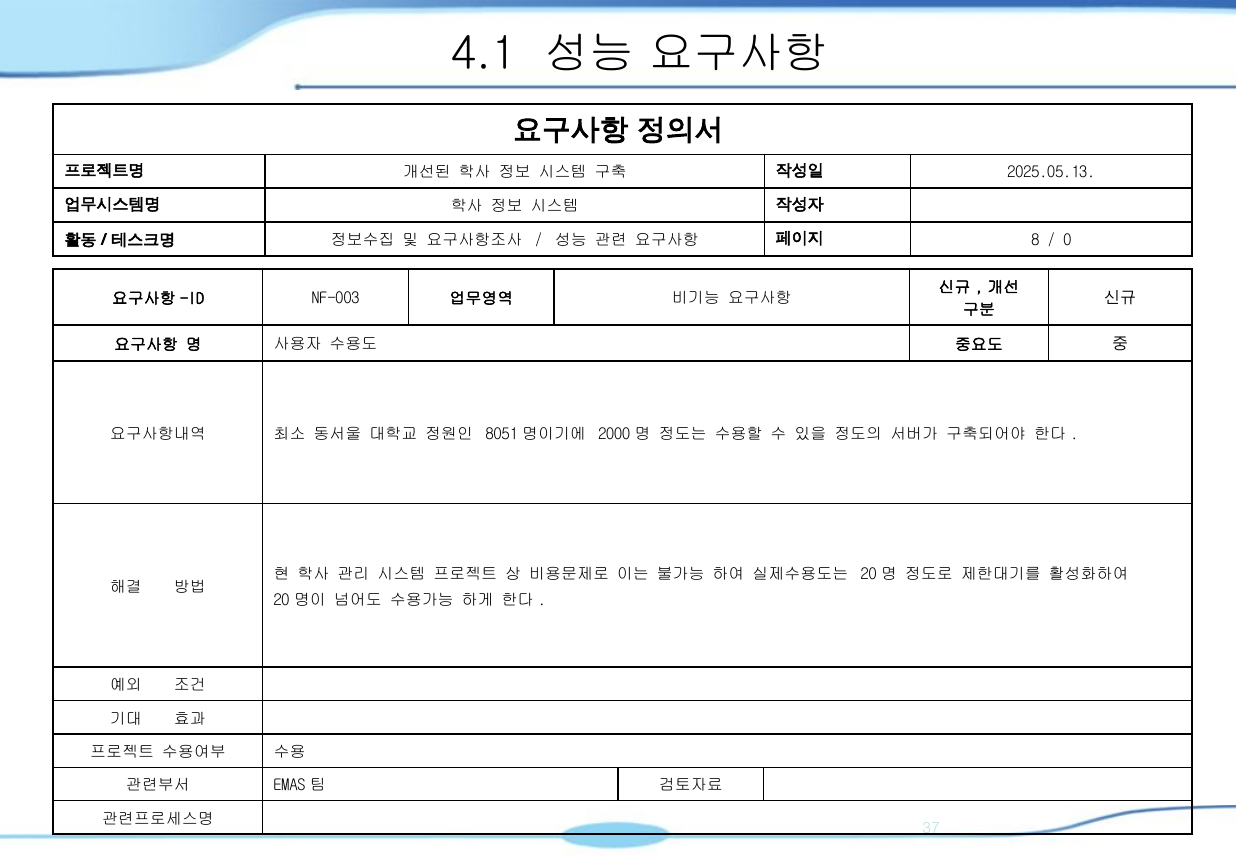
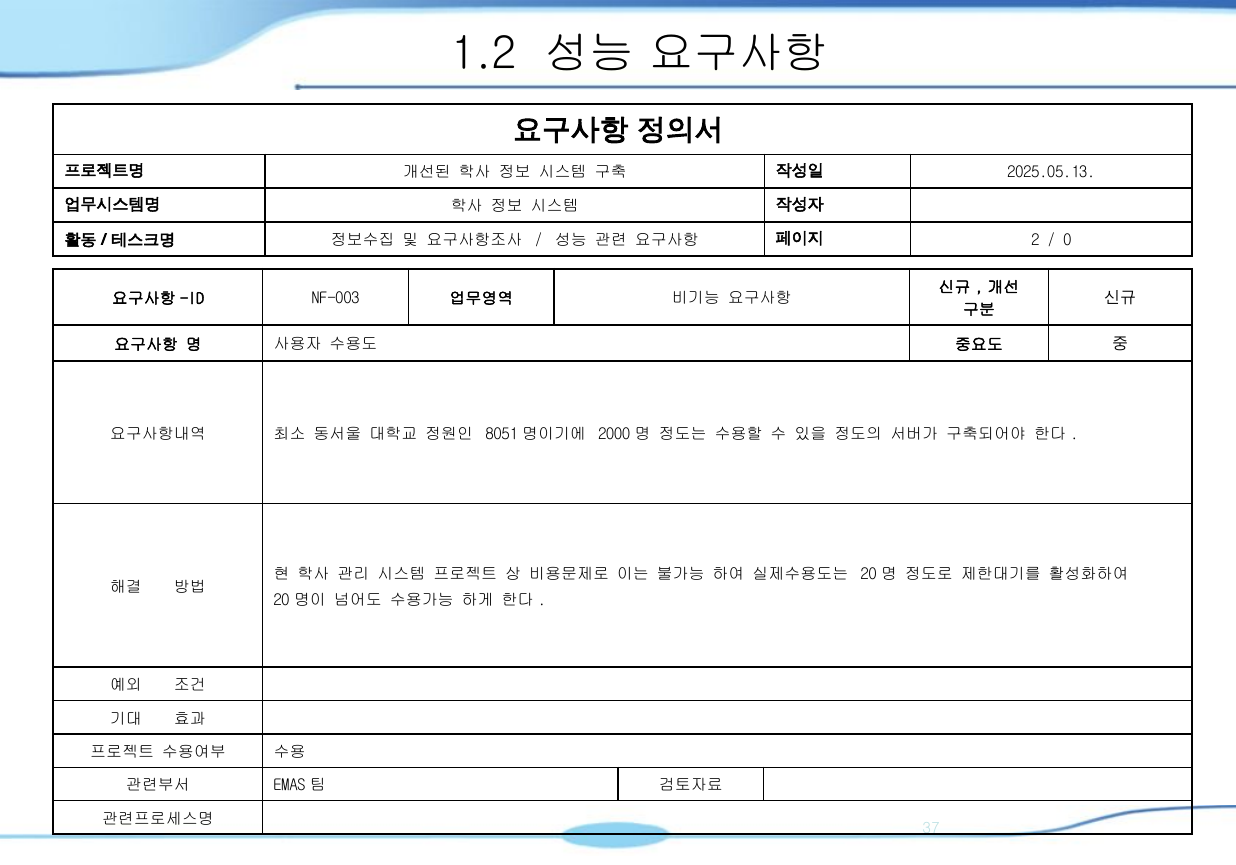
4.1: 4.1 -> 1.2
8: 8 -> 2
